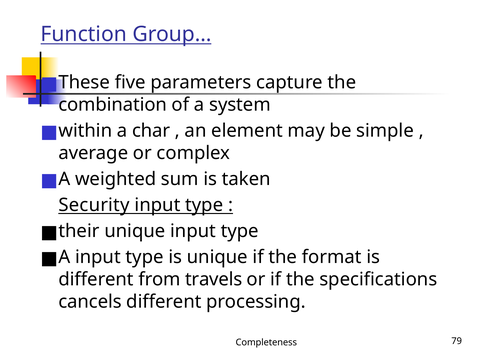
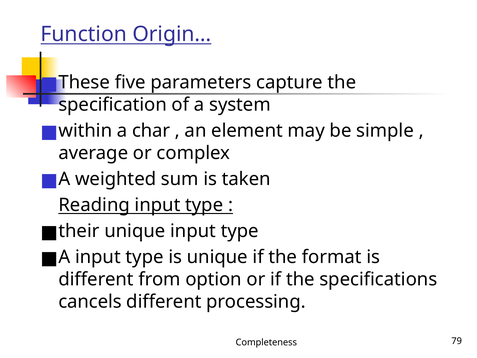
Group…: Group… -> Origin…
combination: combination -> specification
Security: Security -> Reading
travels: travels -> option
